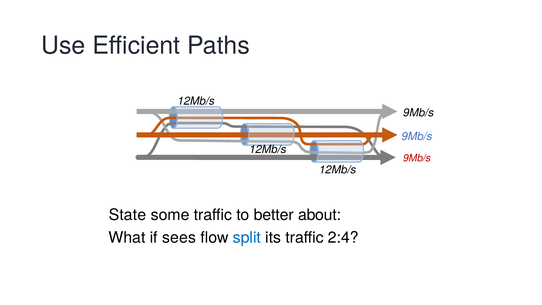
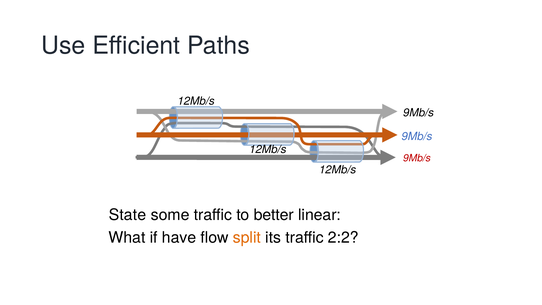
about: about -> linear
sees: sees -> have
split colour: blue -> orange
2:4: 2:4 -> 2:2
